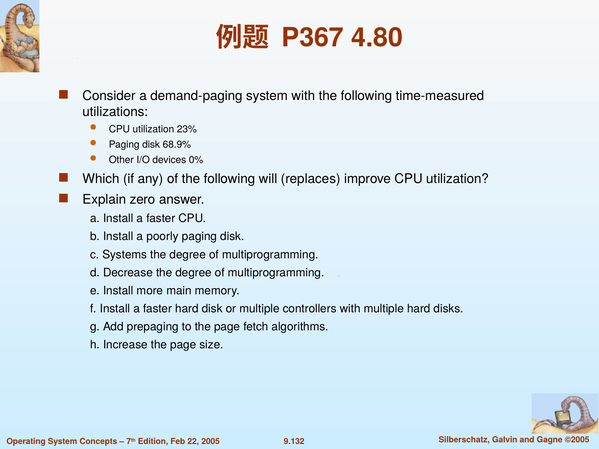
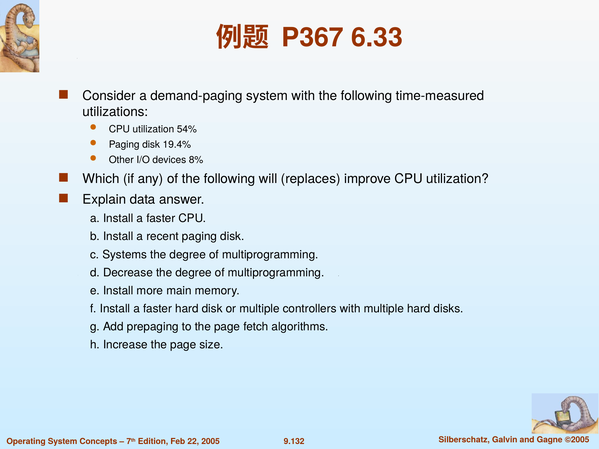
4.80: 4.80 -> 6.33
23%: 23% -> 54%
68.9%: 68.9% -> 19.4%
0%: 0% -> 8%
zero: zero -> data
poorly: poorly -> recent
